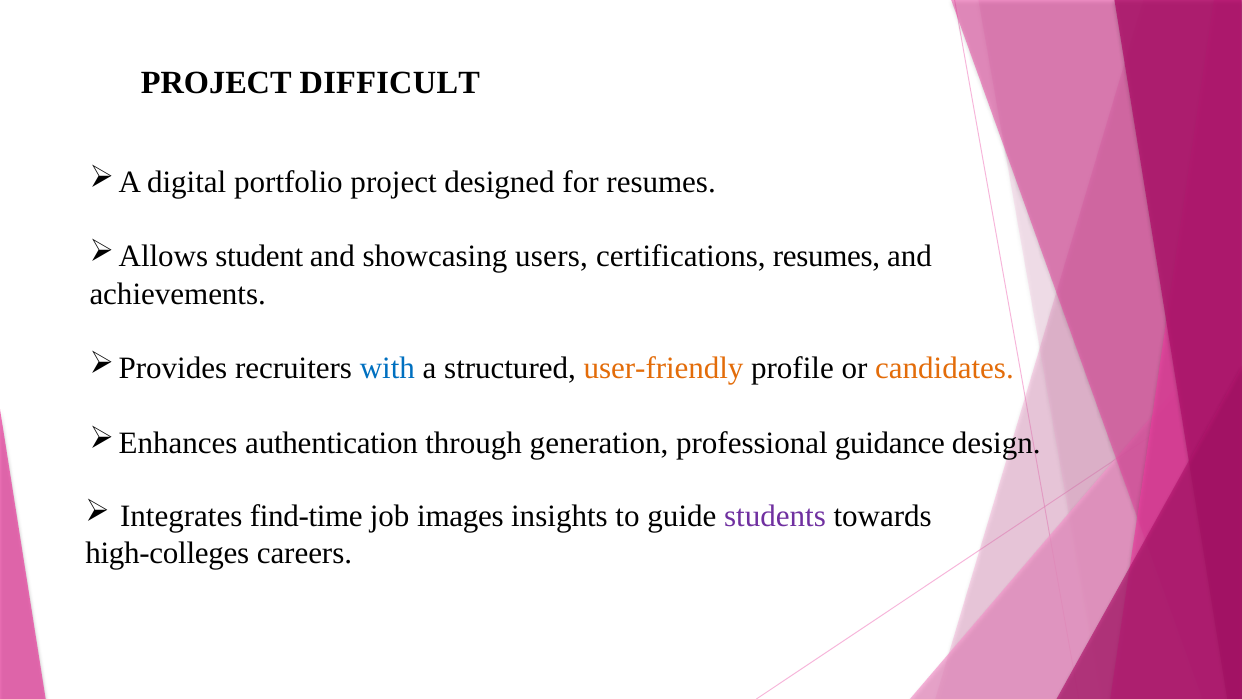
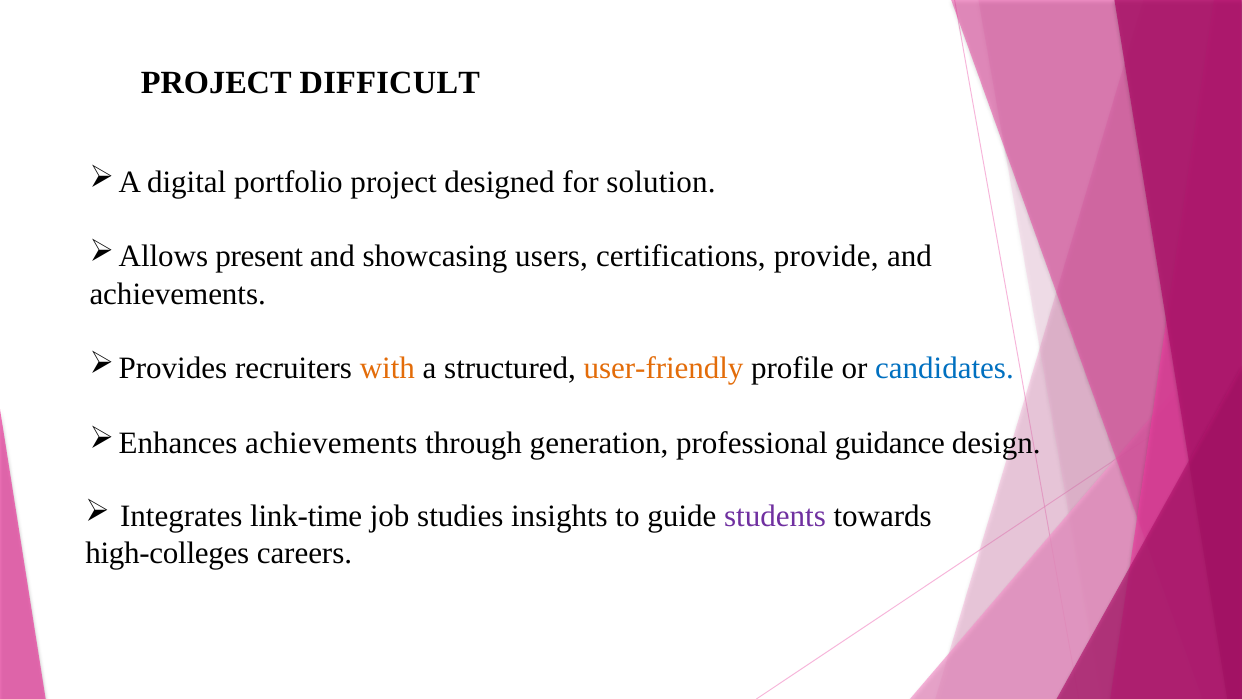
for resumes: resumes -> solution
student: student -> present
certifications resumes: resumes -> provide
with colour: blue -> orange
candidates colour: orange -> blue
authentication at (332, 443): authentication -> achievements
find-time: find-time -> link-time
images: images -> studies
